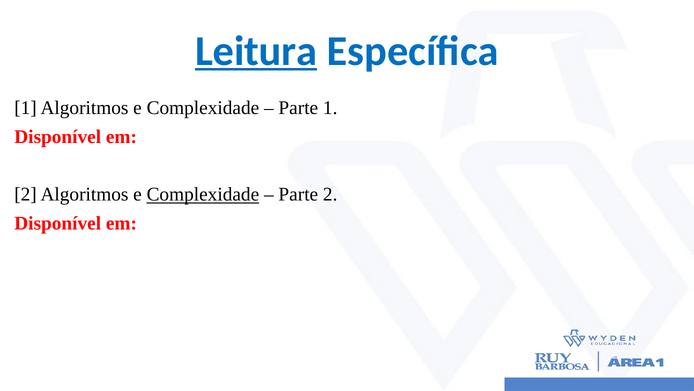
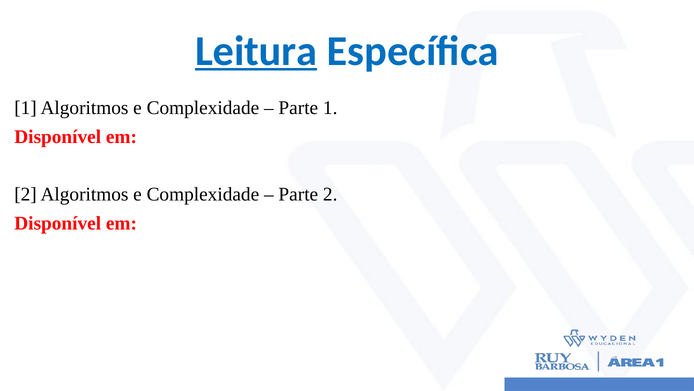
Complexidade at (203, 194) underline: present -> none
